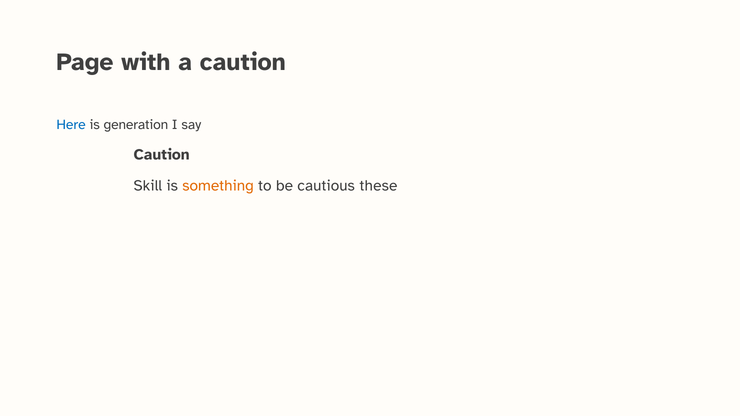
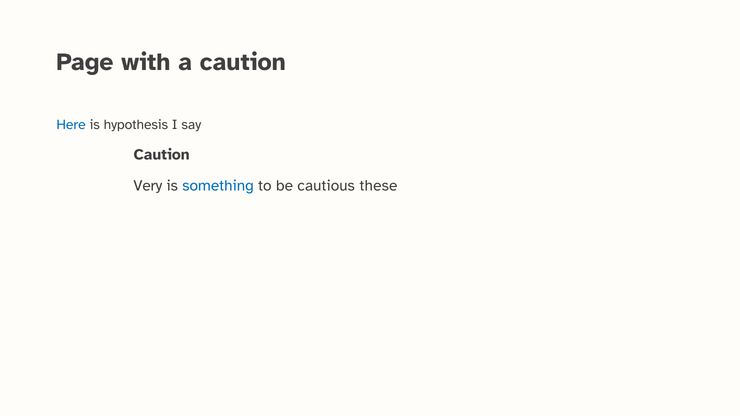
generation: generation -> hypothesis
Skill: Skill -> Very
something colour: orange -> blue
